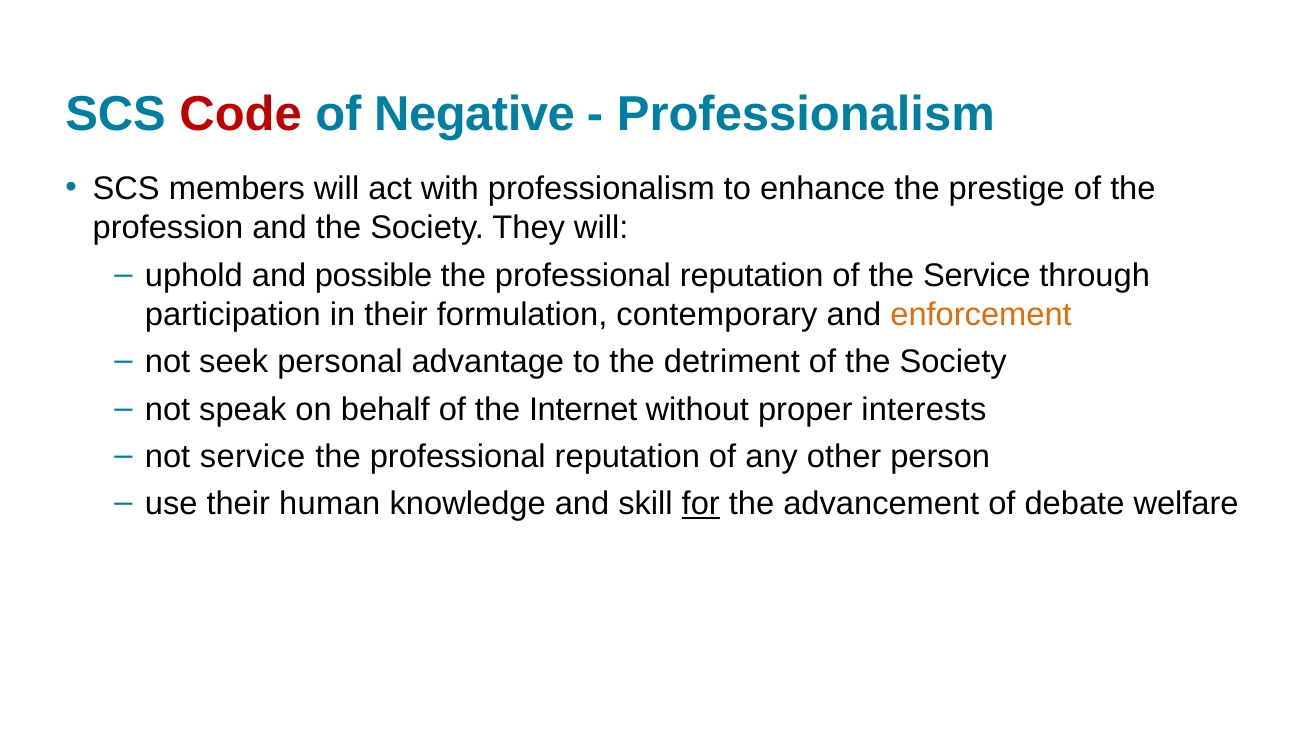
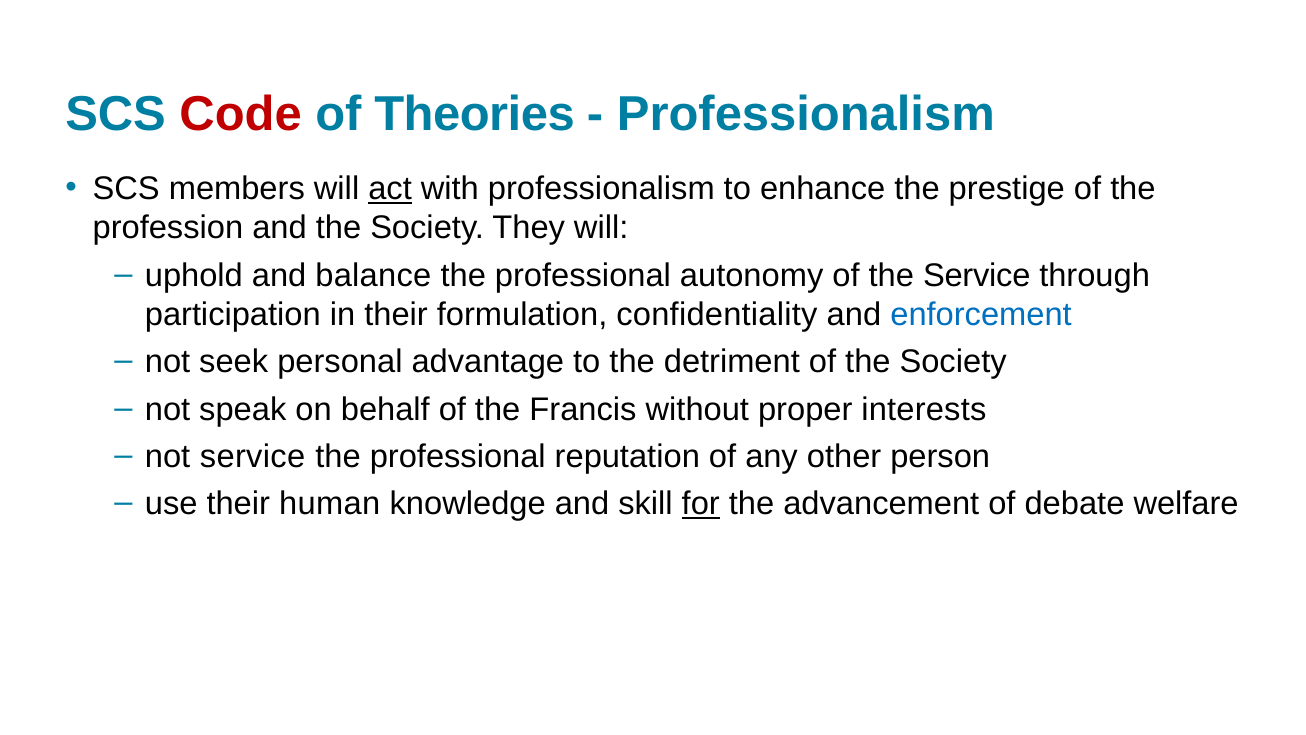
Negative: Negative -> Theories
act underline: none -> present
possible: possible -> balance
reputation at (752, 275): reputation -> autonomy
contemporary: contemporary -> confidentiality
enforcement colour: orange -> blue
Internet: Internet -> Francis
